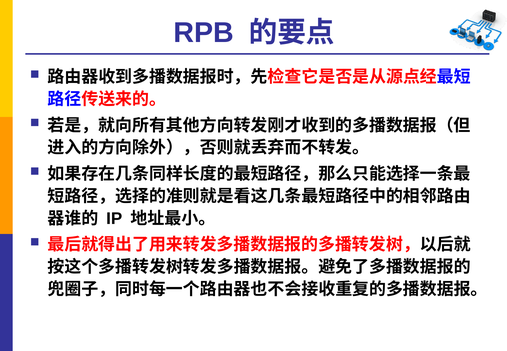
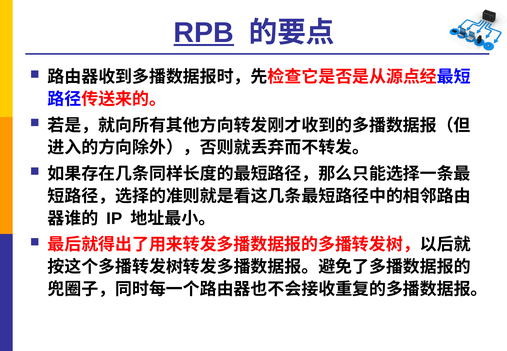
RPB underline: none -> present
